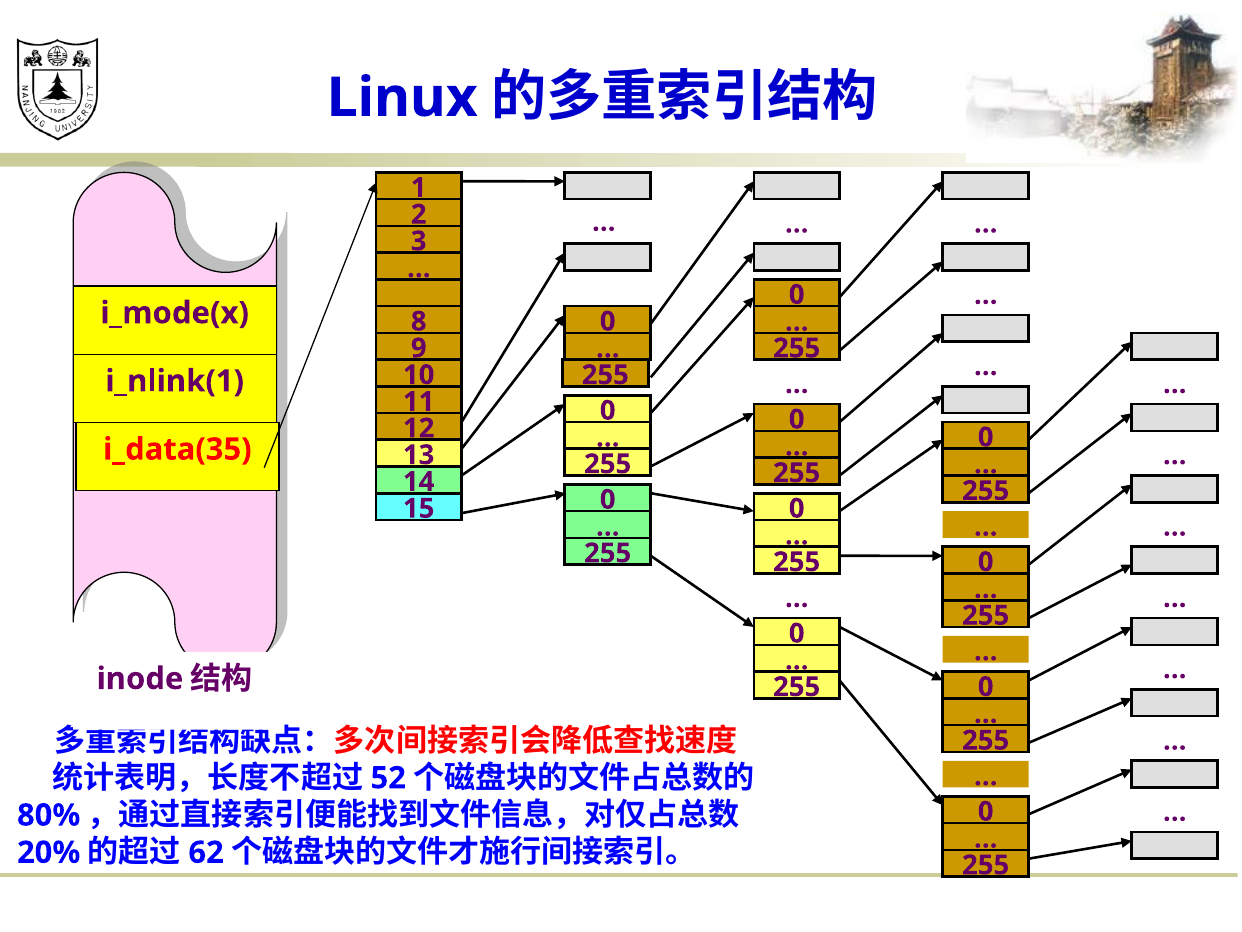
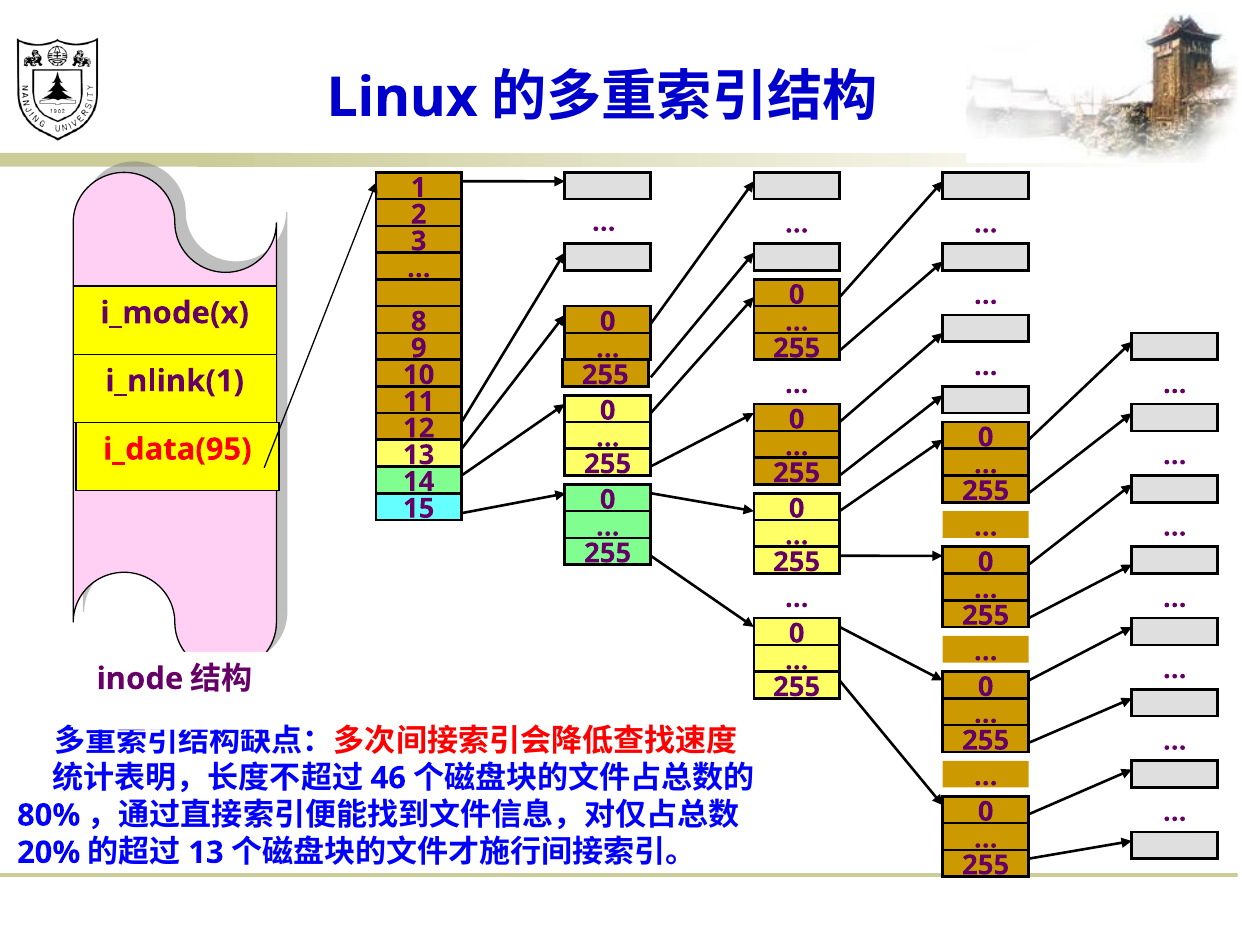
i_data(35: i_data(35 -> i_data(95
52: 52 -> 46
62 at (206, 852): 62 -> 13
